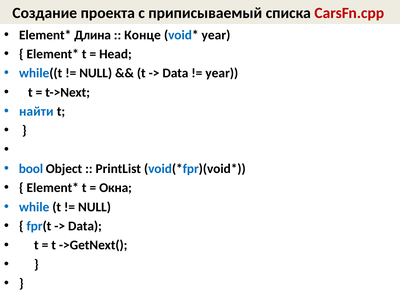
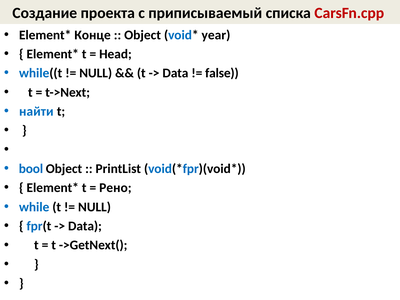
Длина: Длина -> Конце
Конце at (143, 35): Конце -> Object
year at (222, 73): year -> false
Окна: Окна -> Рено
